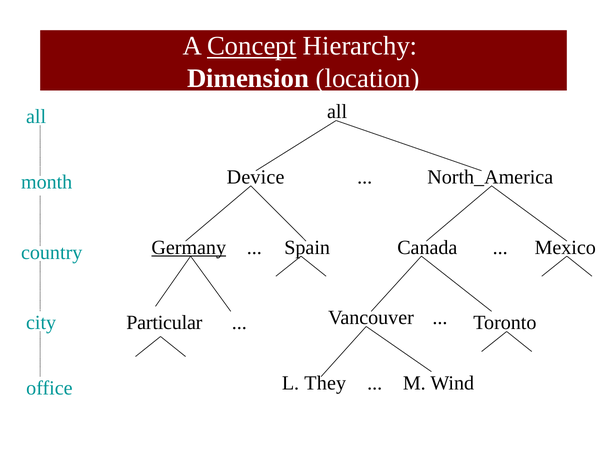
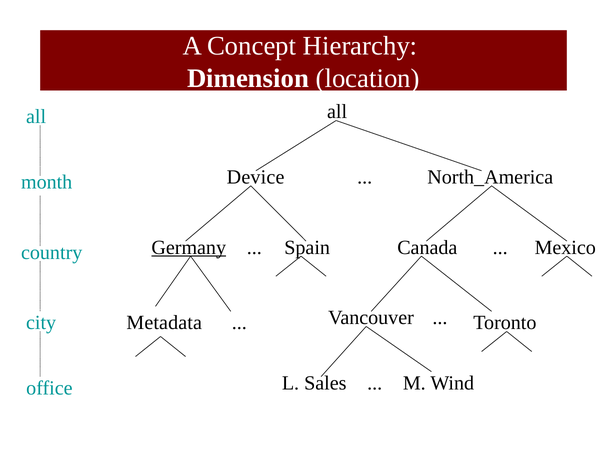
Concept underline: present -> none
Particular: Particular -> Metadata
They: They -> Sales
